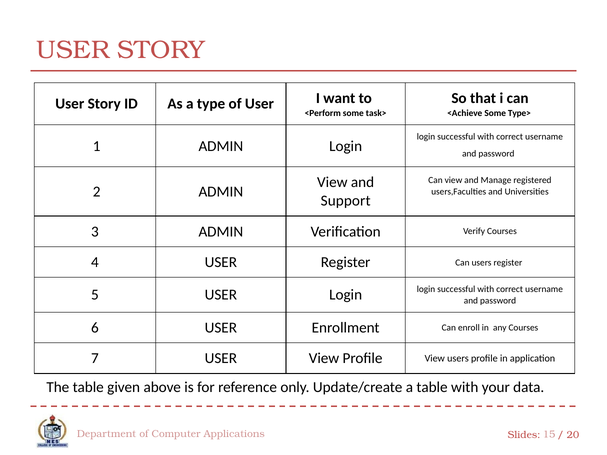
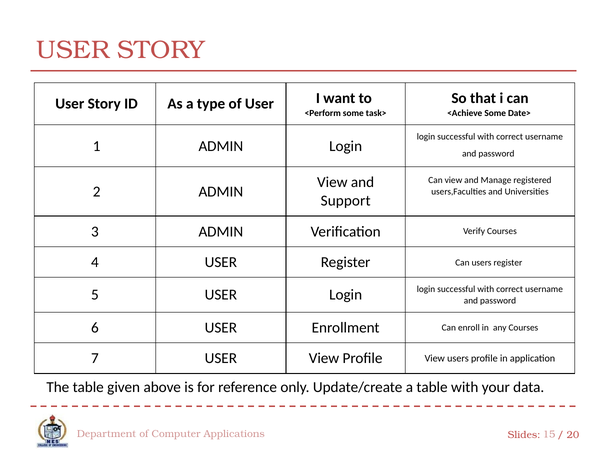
Type>: Type> -> Date>
